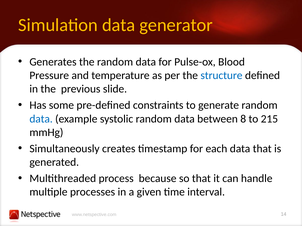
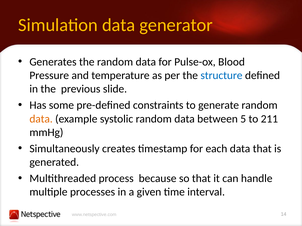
data at (41, 119) colour: blue -> orange
8: 8 -> 5
215: 215 -> 211
